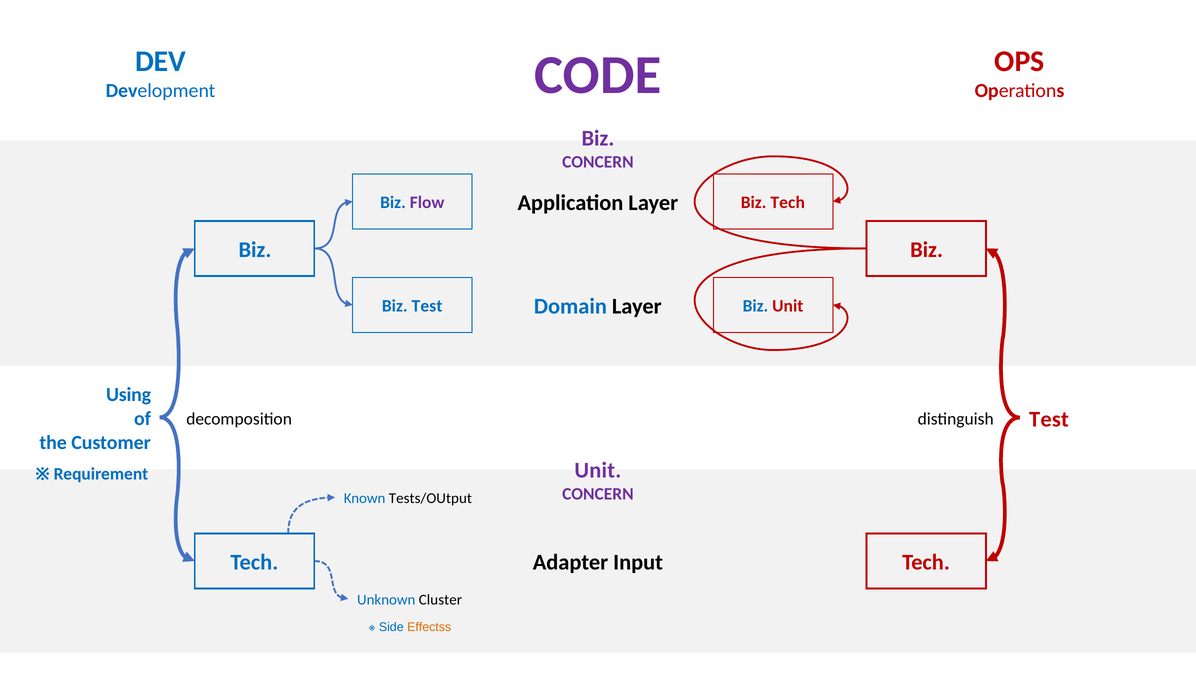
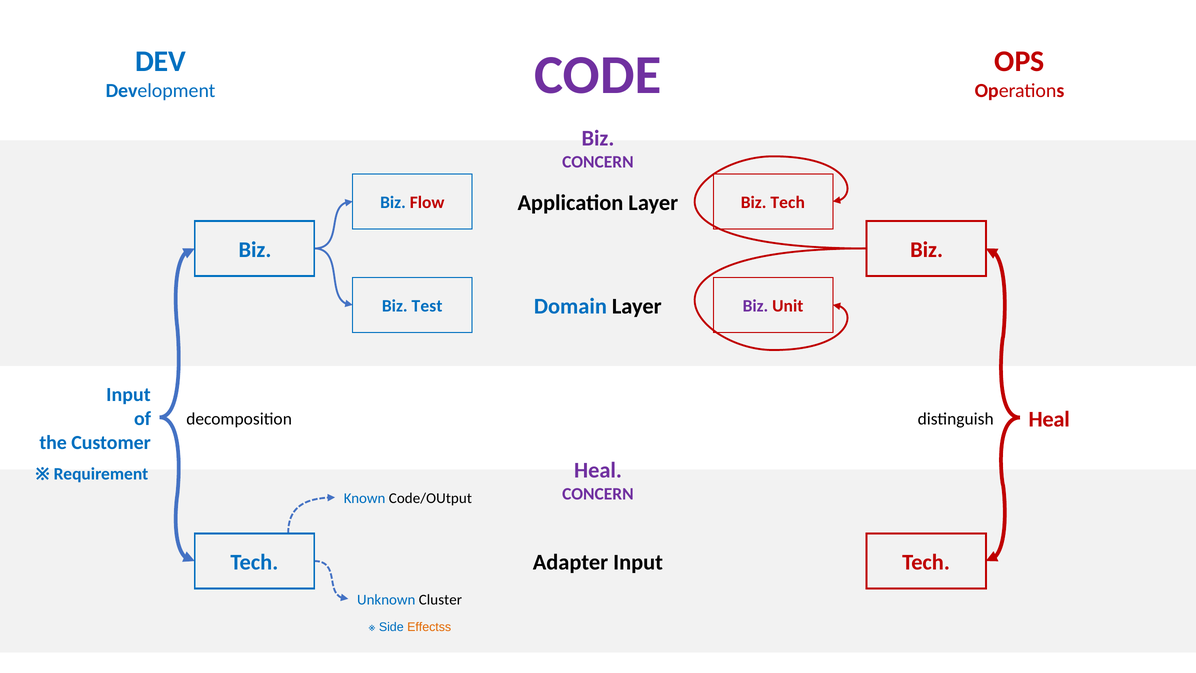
Flow colour: purple -> red
Biz at (755, 306) colour: blue -> purple
Using at (129, 395): Using -> Input
Test at (1049, 419): Test -> Heal
Unit at (598, 470): Unit -> Heal
Tests/OUtput: Tests/OUtput -> Code/OUtput
